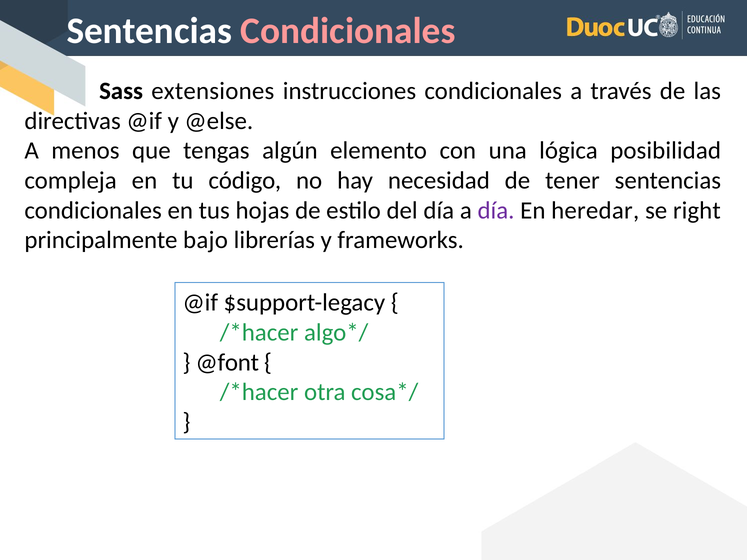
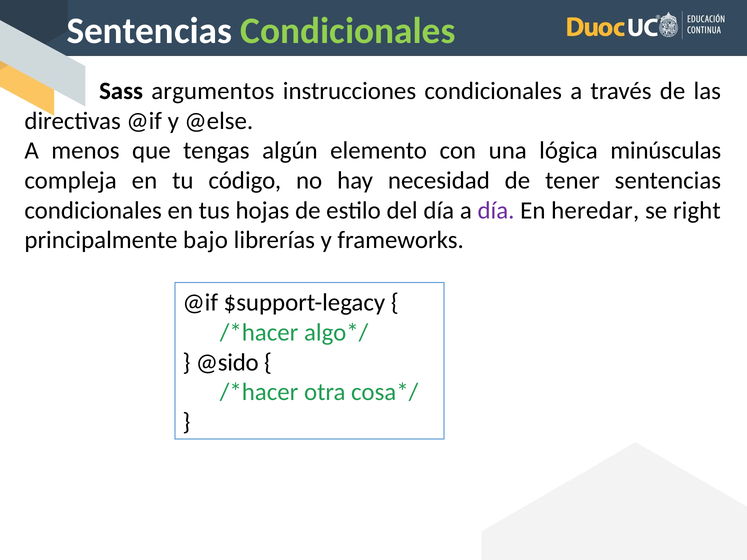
Condicionales at (348, 31) colour: pink -> light green
extensiones: extensiones -> argumentos
posibilidad: posibilidad -> minúsculas
@font: @font -> @sido
